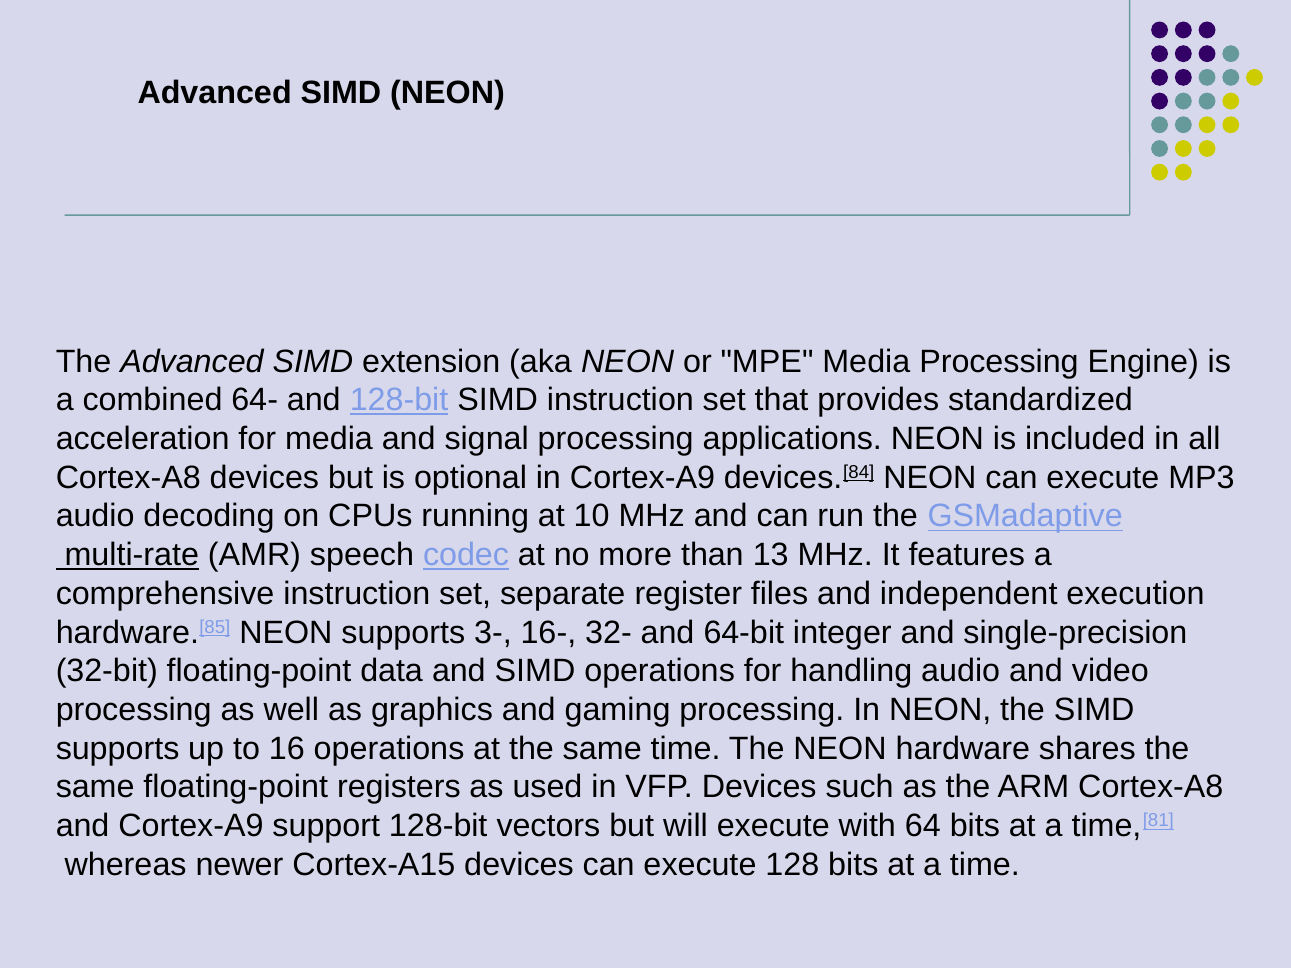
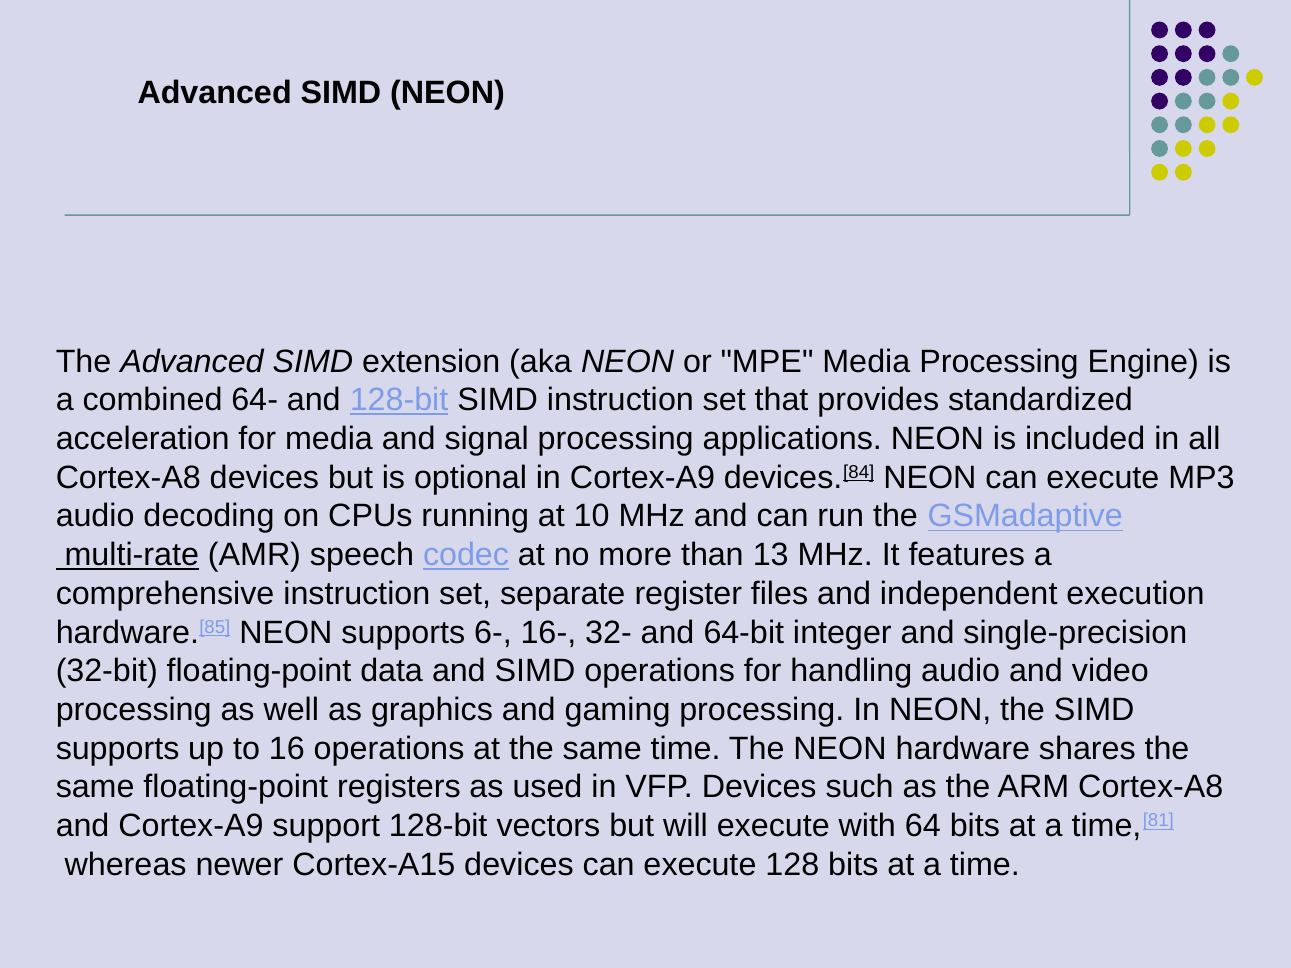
3-: 3- -> 6-
